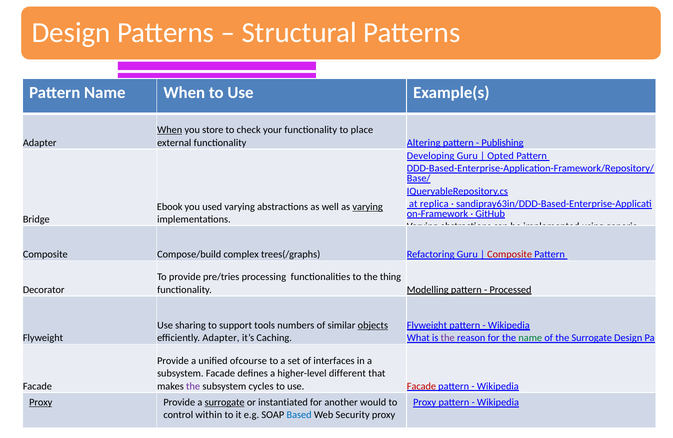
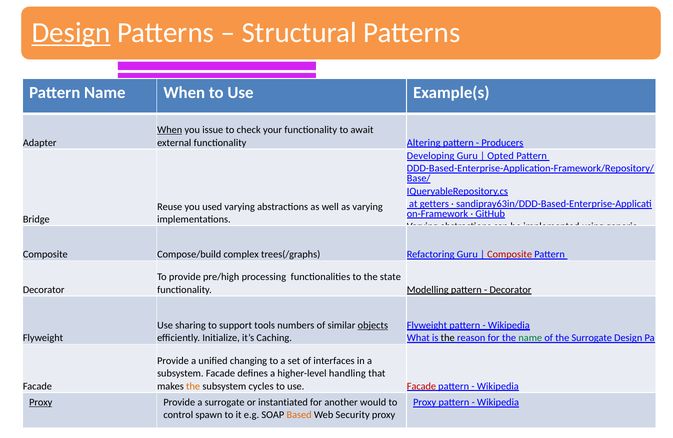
Design at (71, 33) underline: none -> present
store: store -> issue
place: place -> await
Publishing: Publishing -> Producers
replica: replica -> getters
Ebook: Ebook -> Reuse
varying at (368, 206) underline: present -> none
pre/tries: pre/tries -> pre/high
thing: thing -> state
Processed at (510, 289): Processed -> Decorator
efficiently Adapter: Adapter -> Initialize
the at (448, 338) colour: purple -> black
ofcourse: ofcourse -> changing
different: different -> handling
the at (193, 386) colour: purple -> orange
surrogate at (225, 402) underline: present -> none
within: within -> spawn
Based colour: blue -> orange
